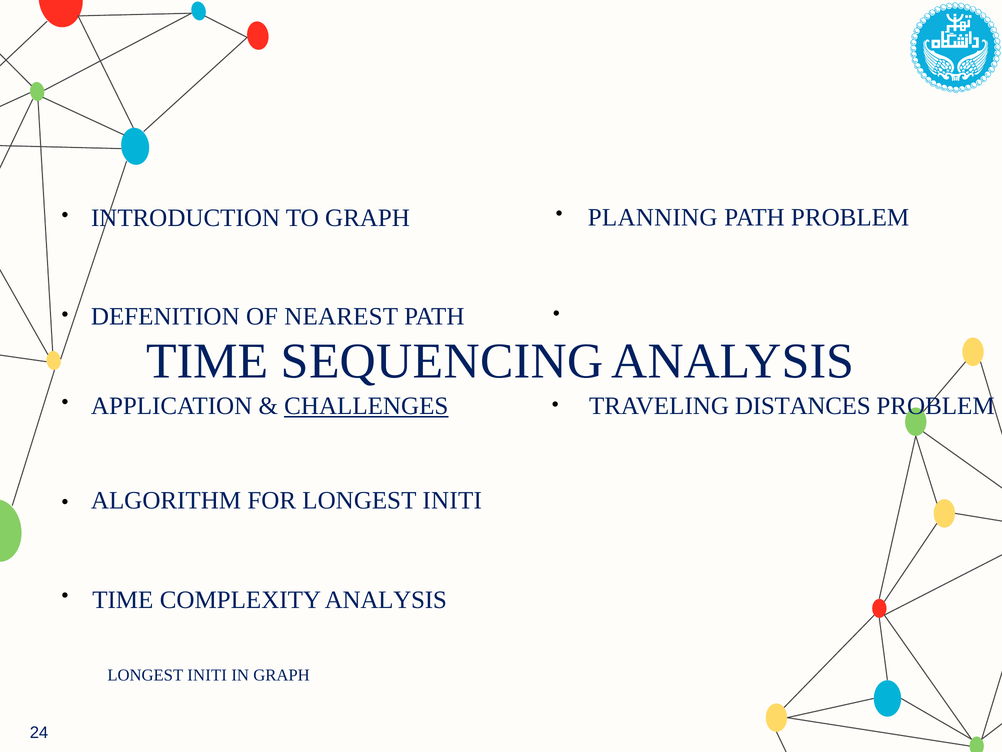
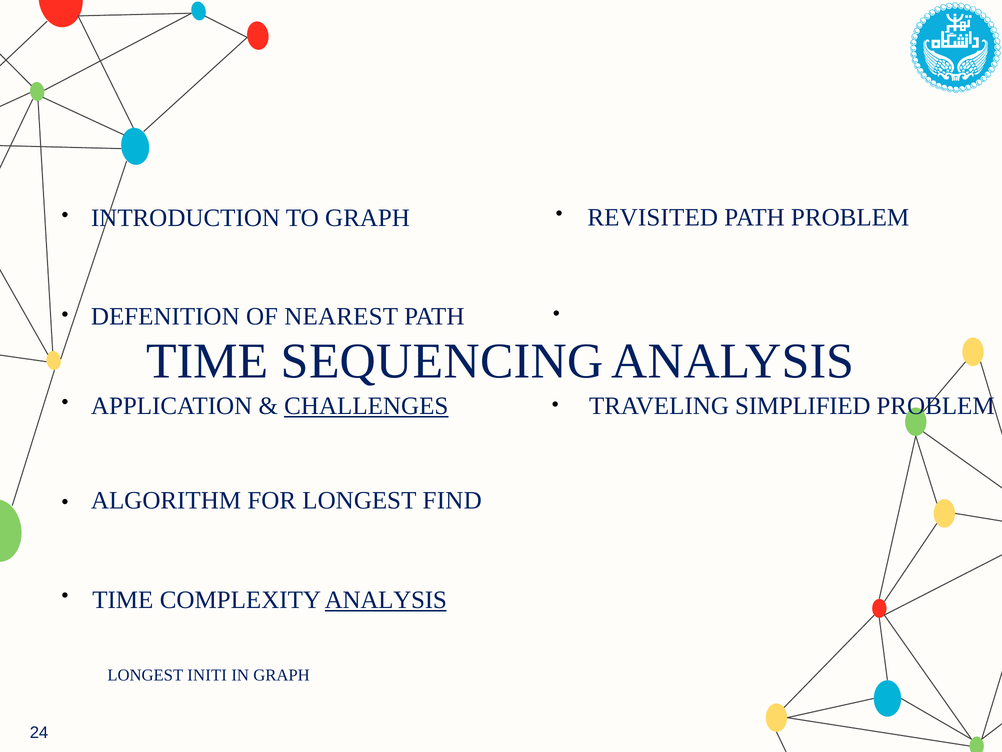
PLANNING: PLANNING -> REVISITED
DISTANCES: DISTANCES -> SIMPLIFIED
FOR LONGEST INITI: INITI -> FIND
ANALYSIS at (386, 600) underline: none -> present
